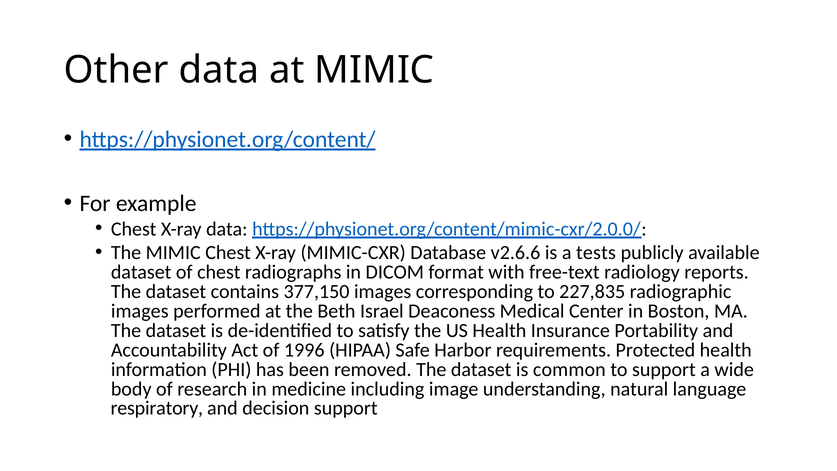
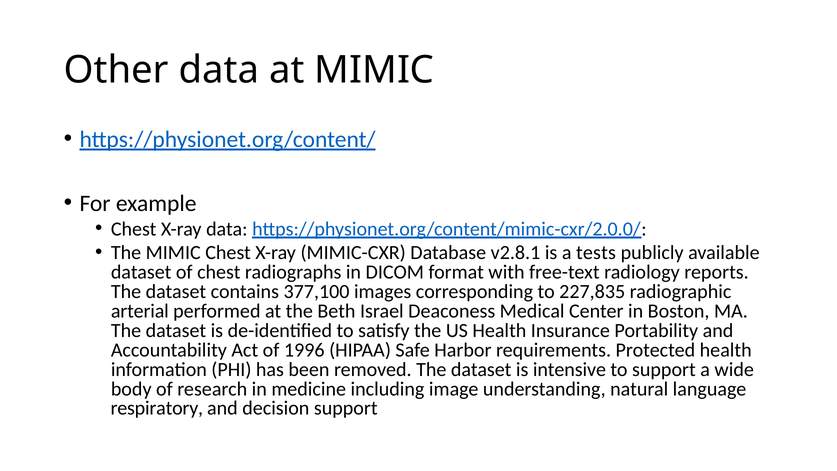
v2.6.6: v2.6.6 -> v2.8.1
377,150: 377,150 -> 377,100
images at (140, 311): images -> arterial
common: common -> intensive
